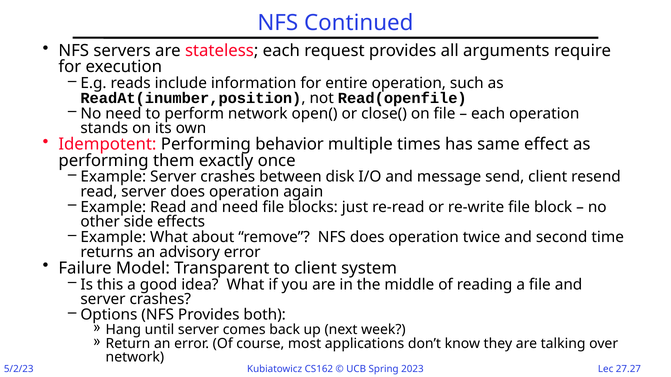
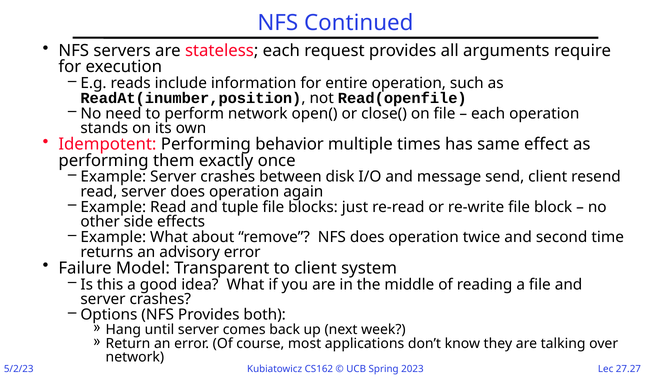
and need: need -> tuple
